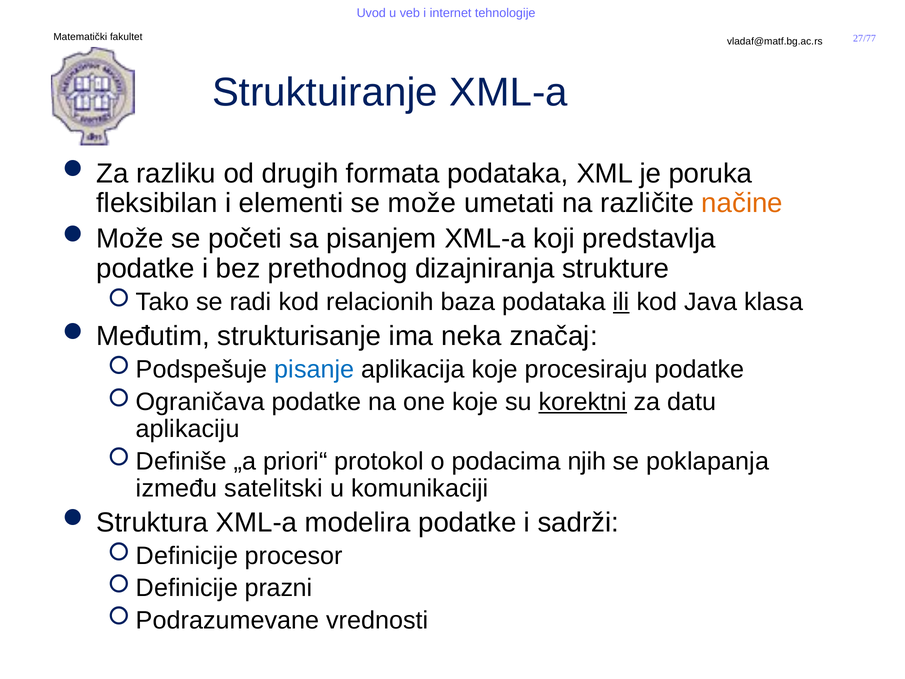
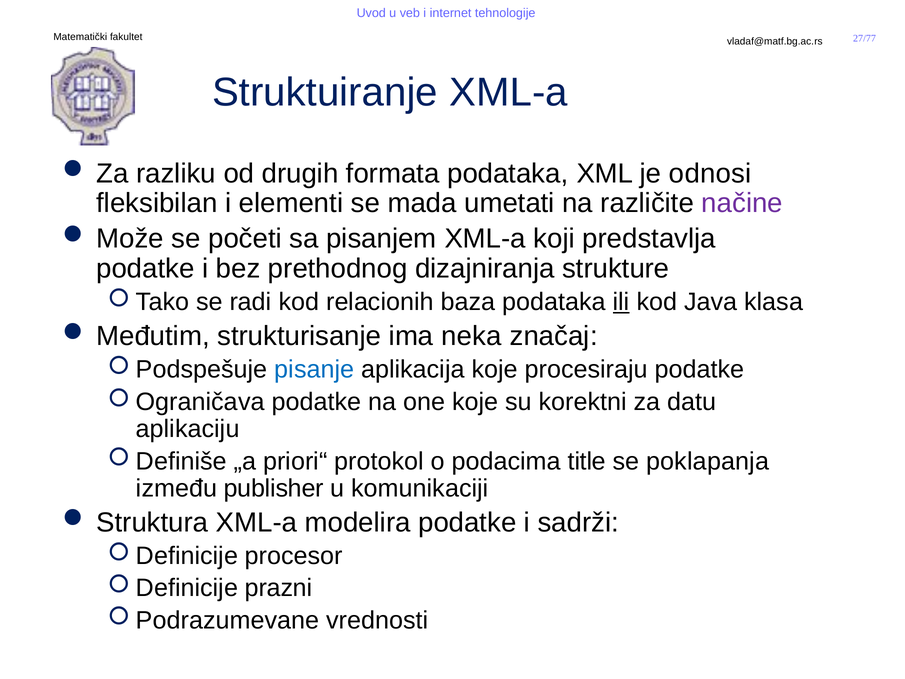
poruka: poruka -> odnosi
može: može -> mada
načine colour: orange -> purple
korektni underline: present -> none
njih: njih -> title
satelitski: satelitski -> publisher
